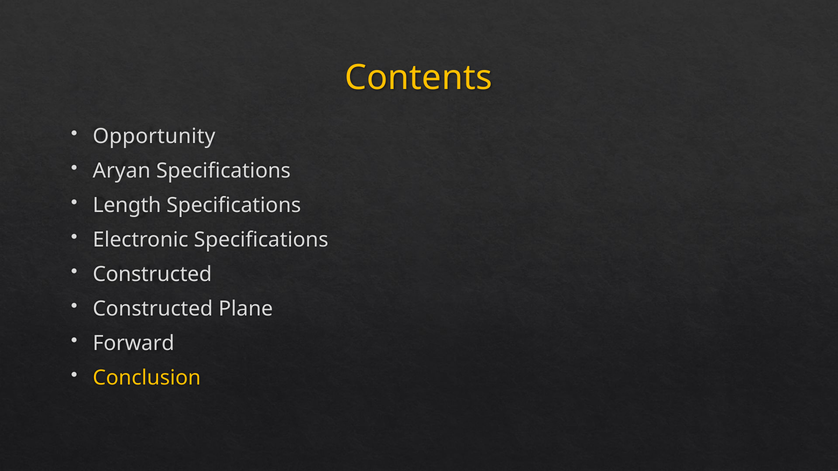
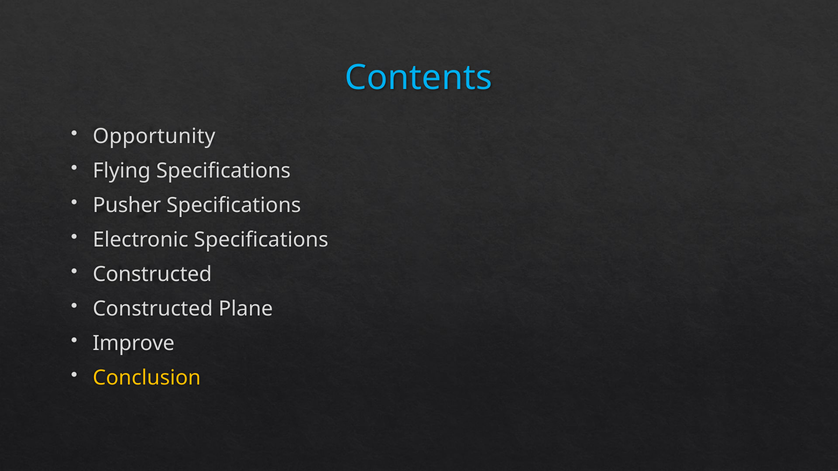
Contents colour: yellow -> light blue
Aryan: Aryan -> Flying
Length: Length -> Pusher
Forward: Forward -> Improve
